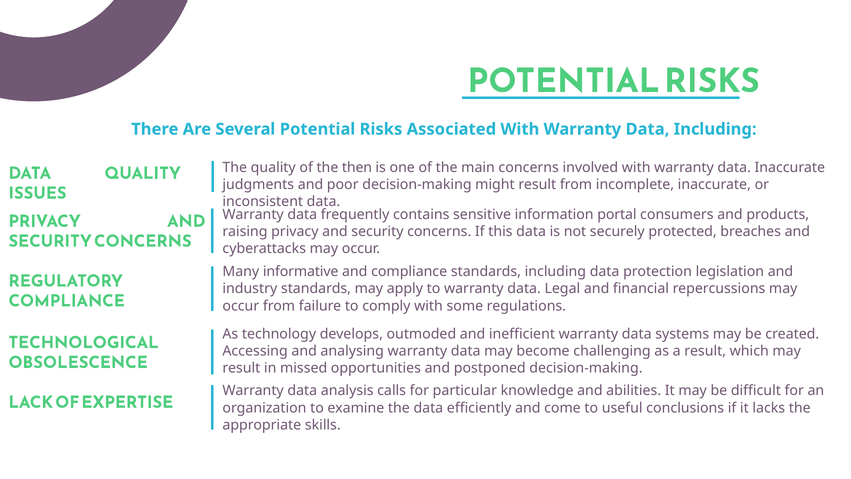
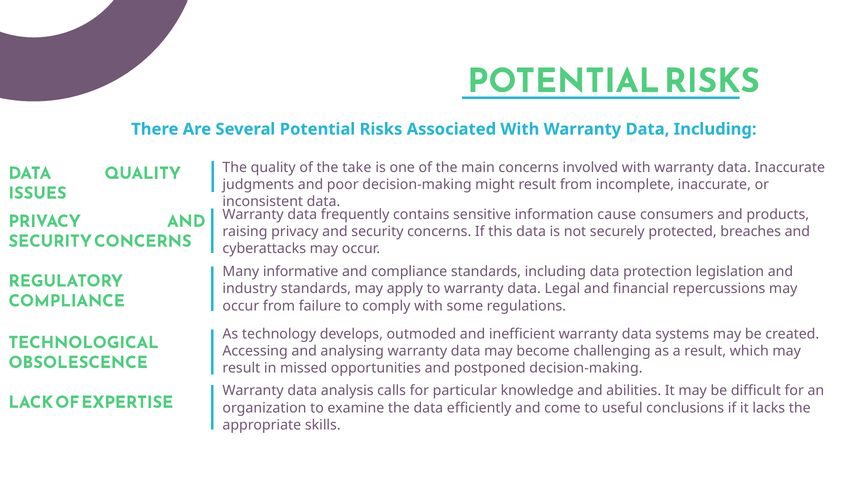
then: then -> take
portal: portal -> cause
